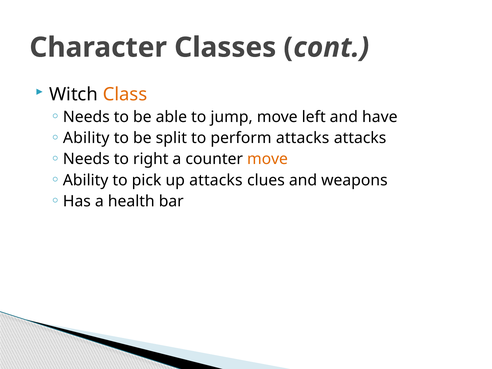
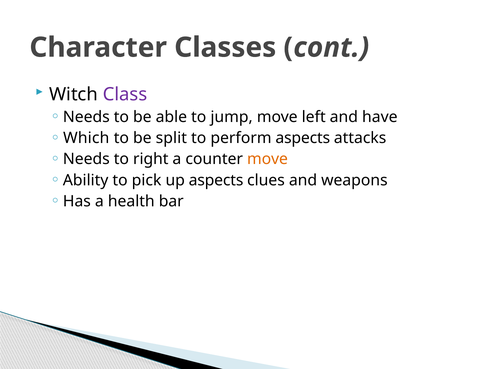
Class colour: orange -> purple
Ability at (86, 138): Ability -> Which
perform attacks: attacks -> aspects
up attacks: attacks -> aspects
